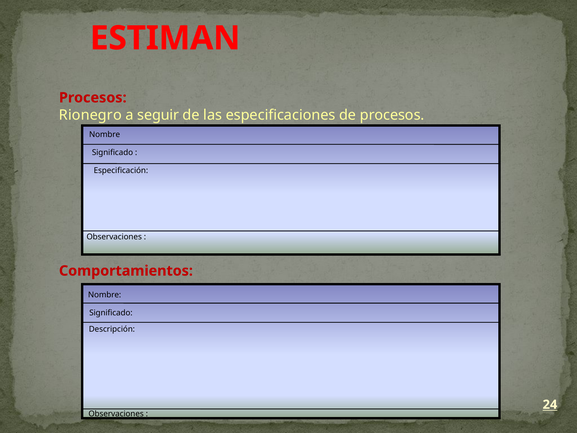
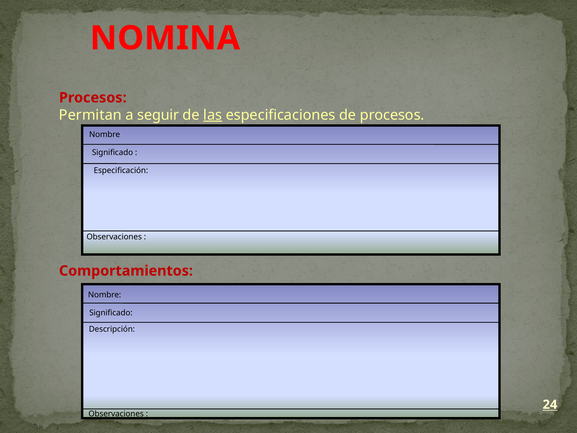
ESTIMAN: ESTIMAN -> NOMINA
Rionegro: Rionegro -> Permitan
las underline: none -> present
